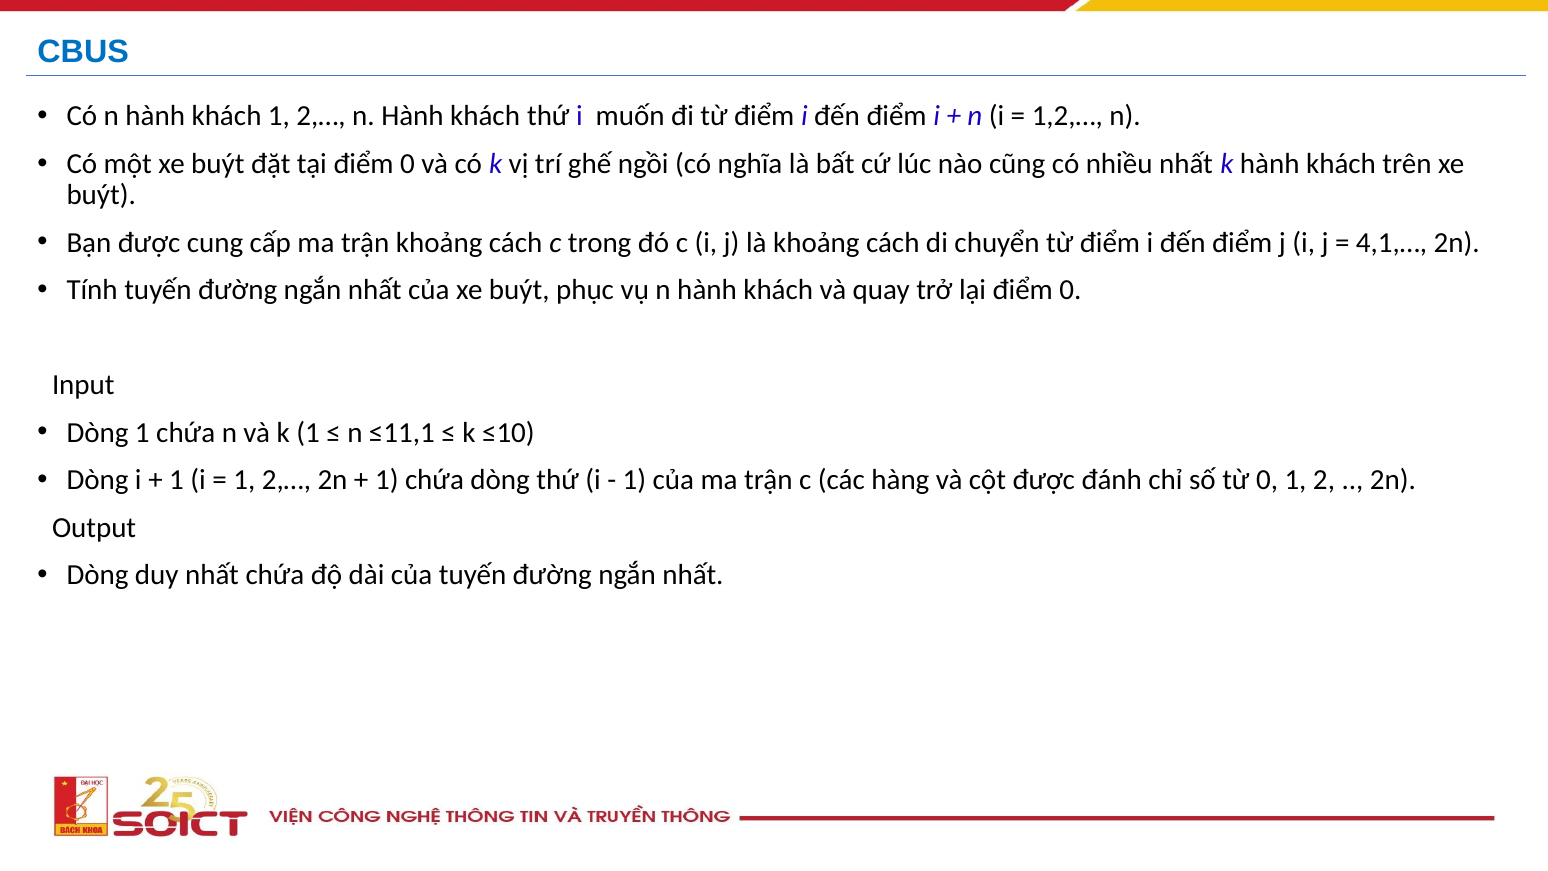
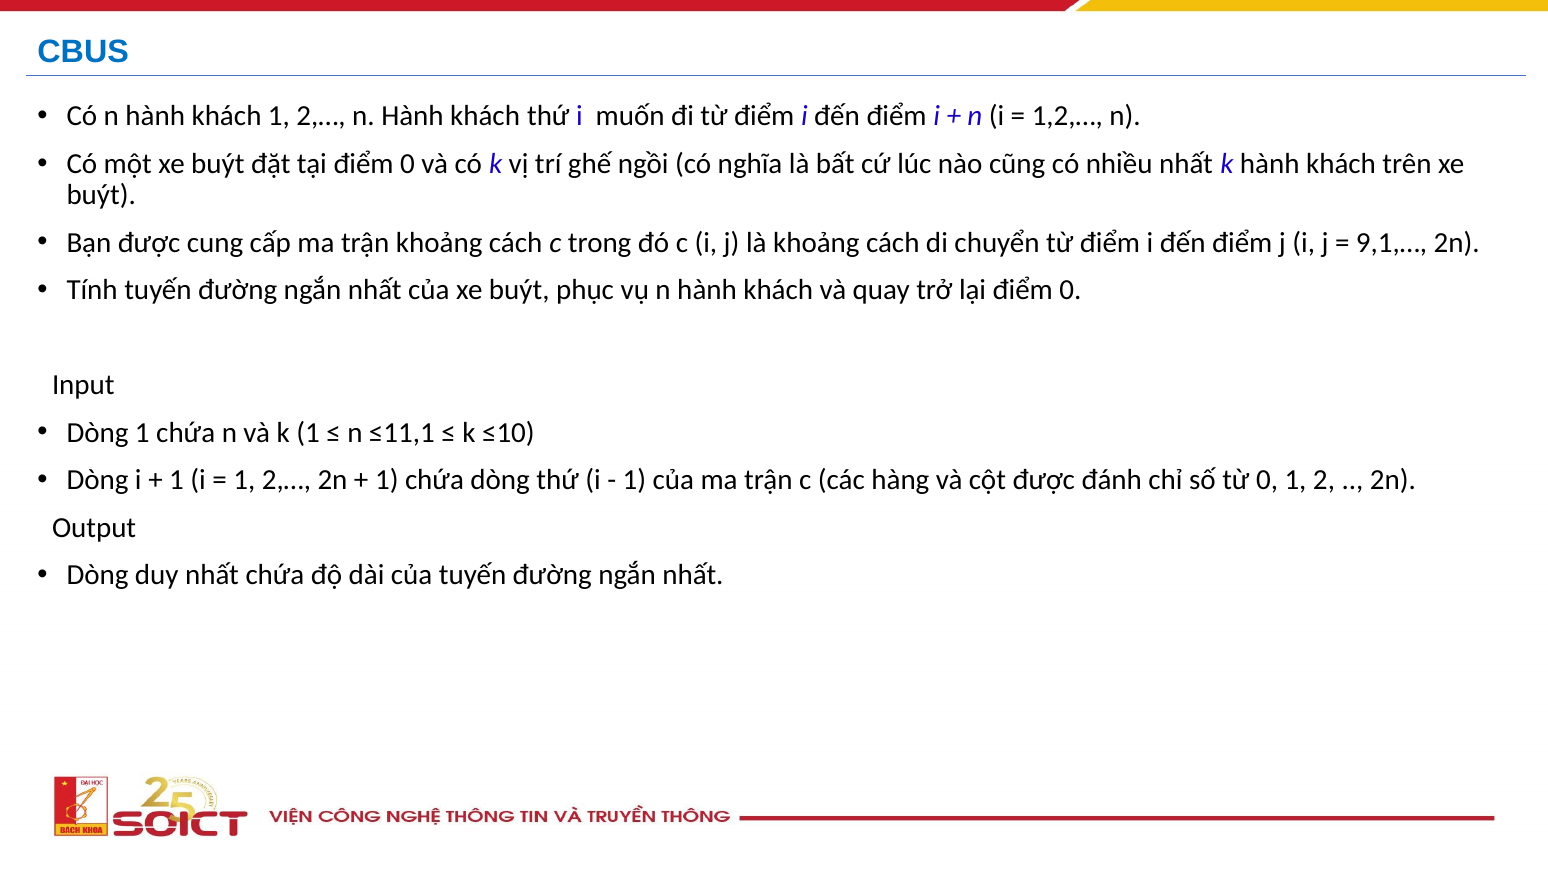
4,1,…: 4,1,… -> 9,1,…
